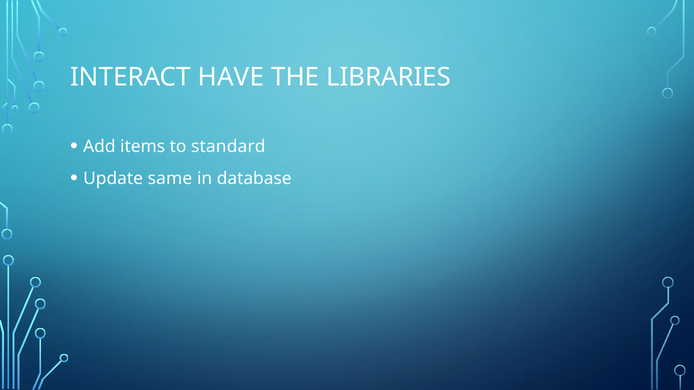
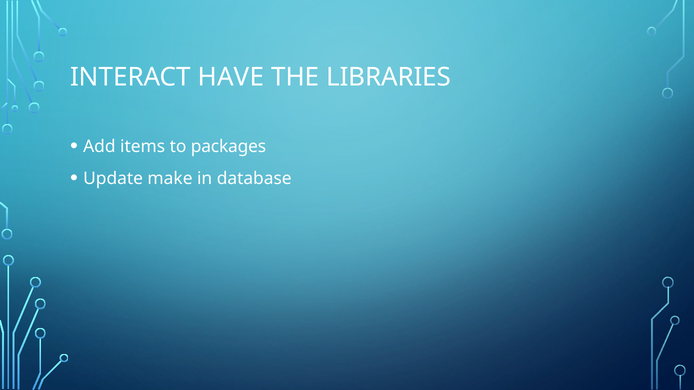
standard: standard -> packages
same: same -> make
